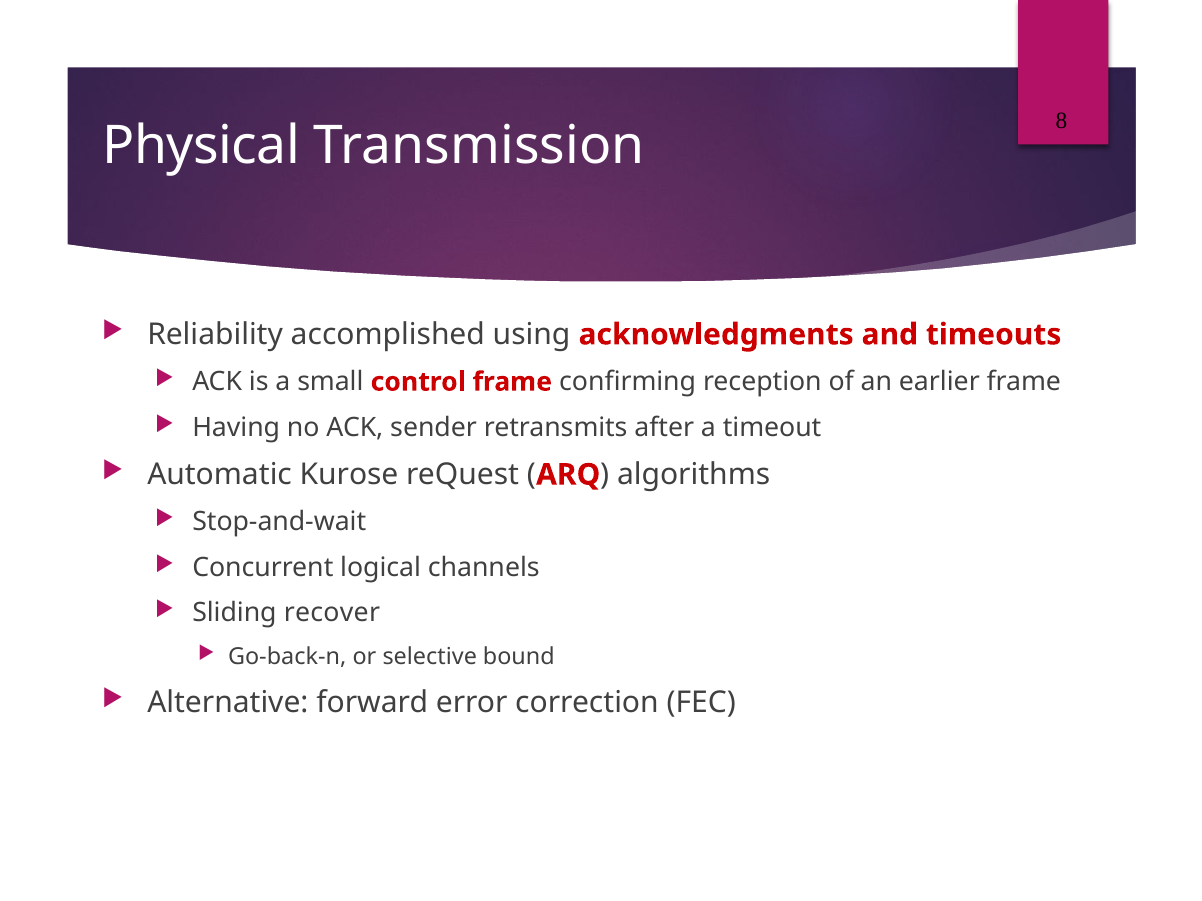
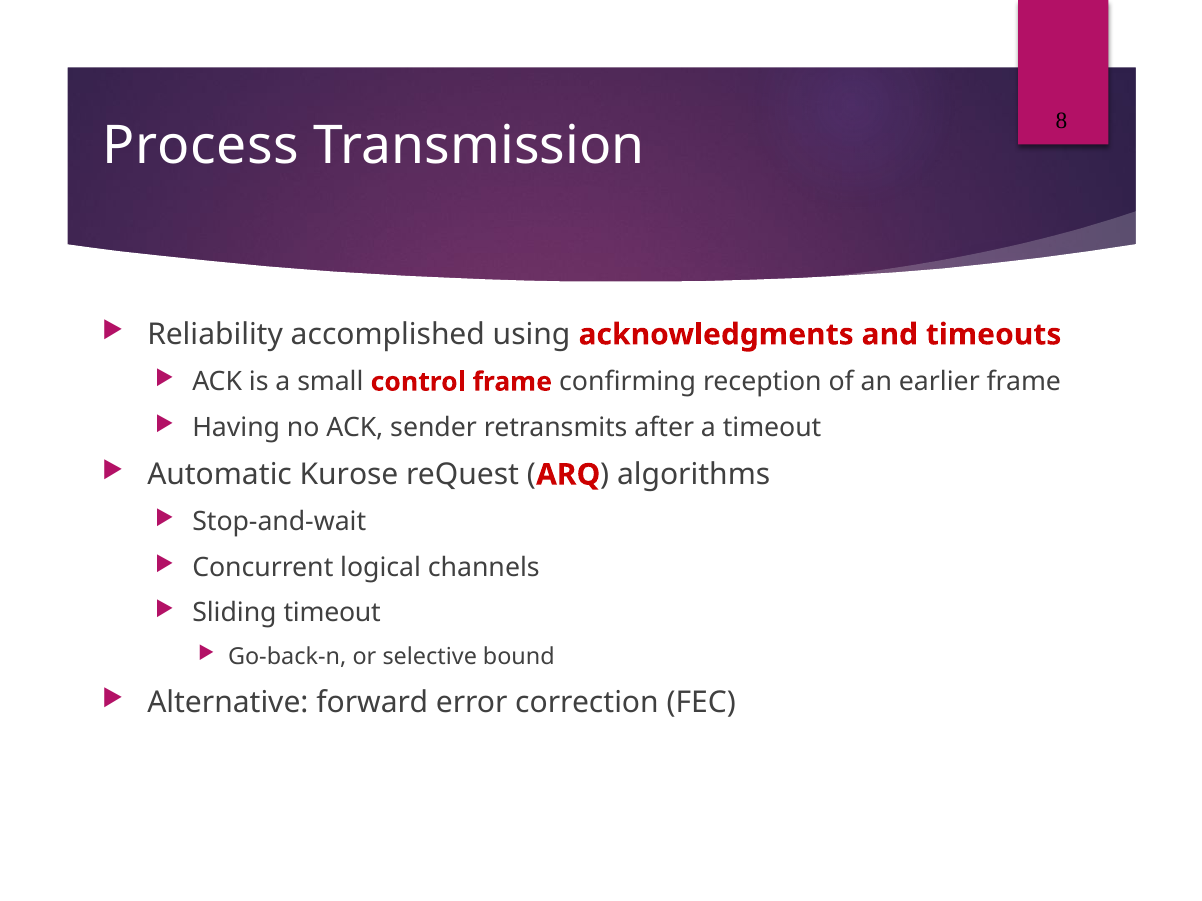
Physical: Physical -> Process
Sliding recover: recover -> timeout
